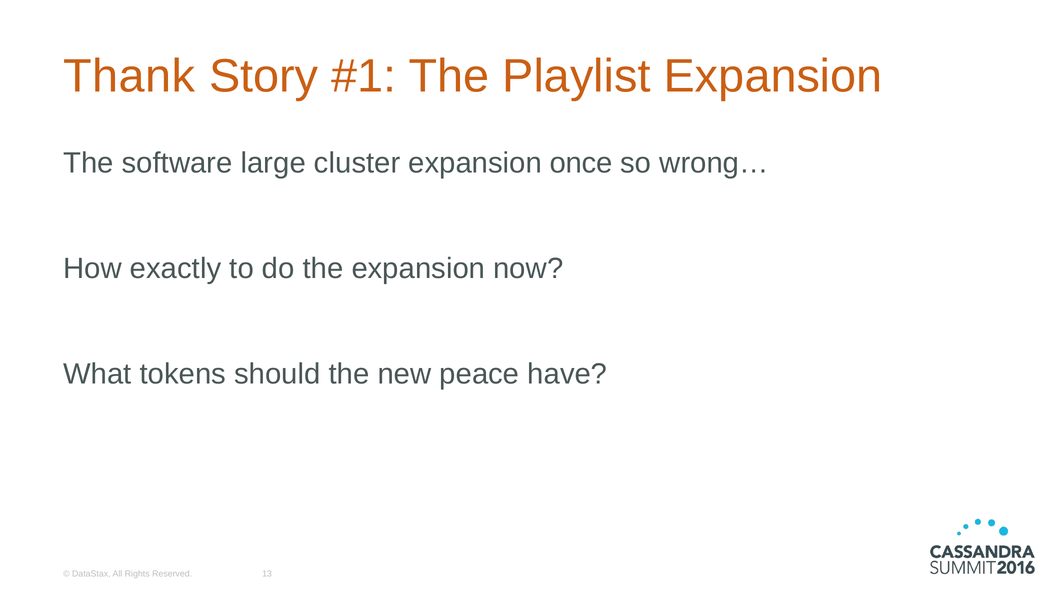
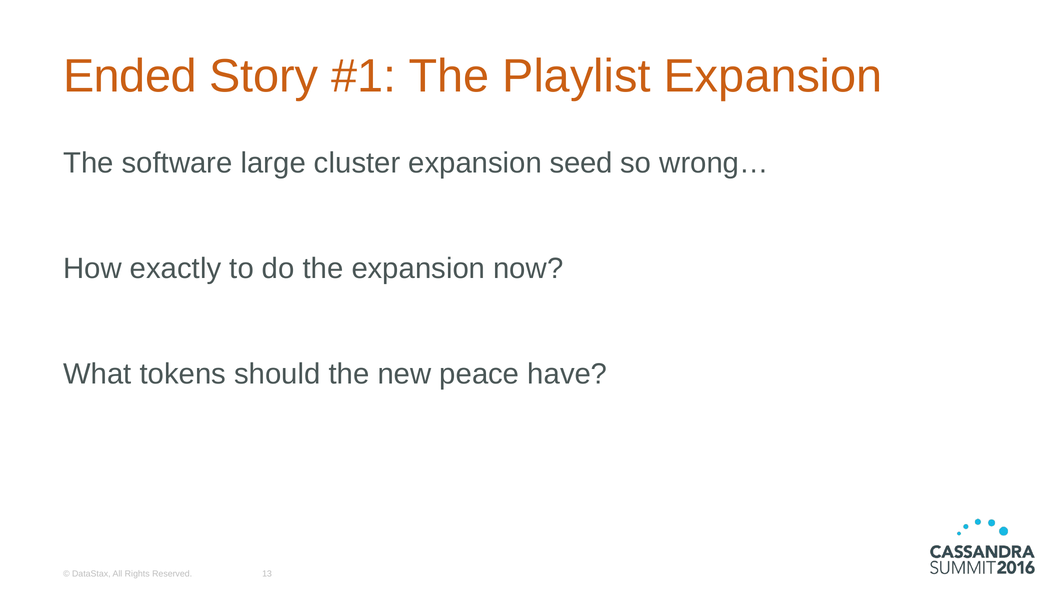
Thank: Thank -> Ended
once: once -> seed
